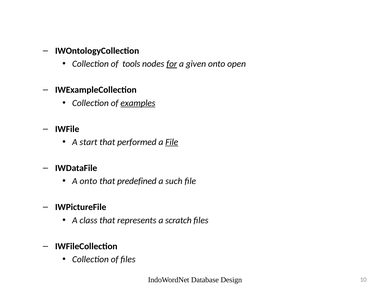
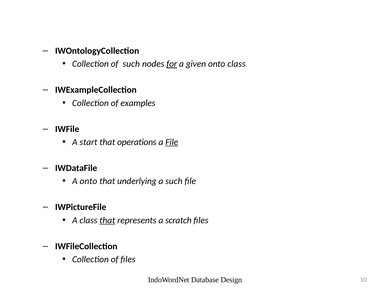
of tools: tools -> such
onto open: open -> class
examples underline: present -> none
performed: performed -> operations
predefined: predefined -> underlying
that at (107, 220) underline: none -> present
